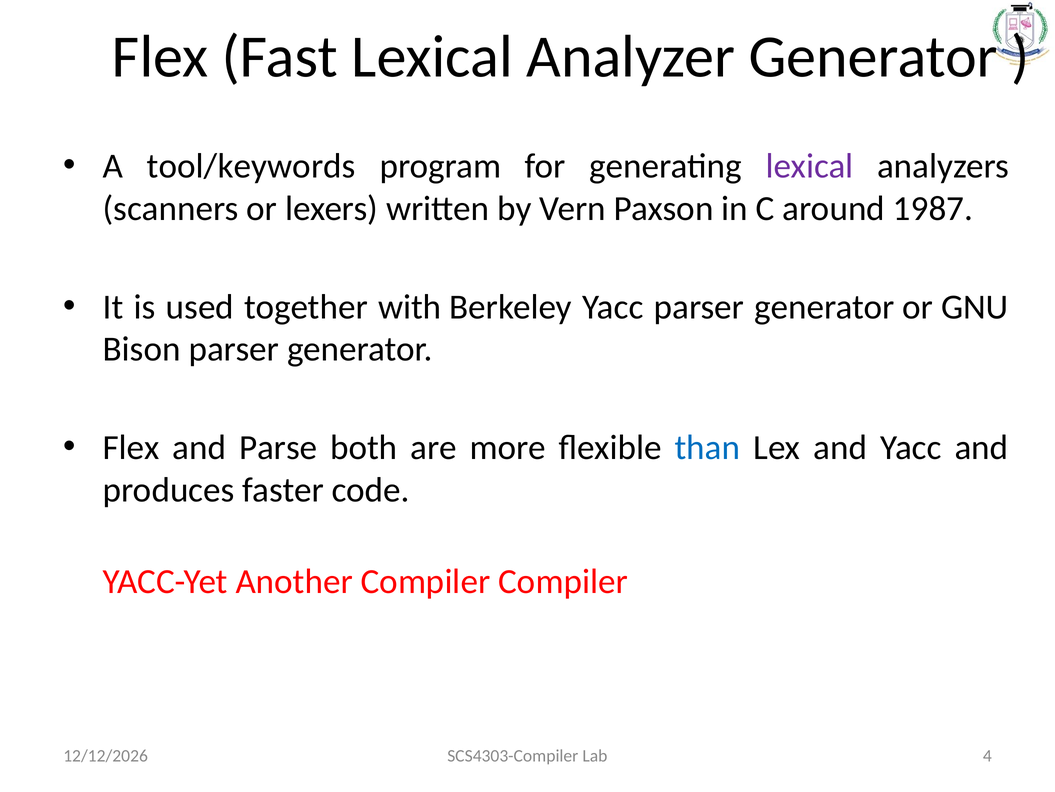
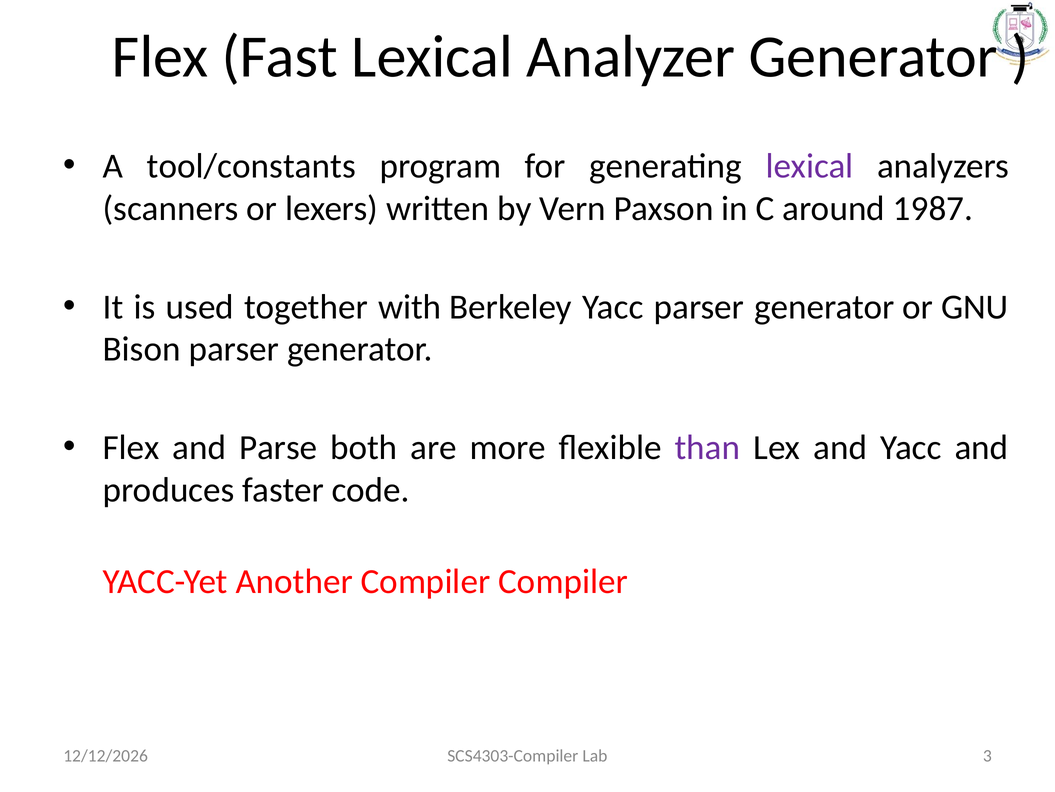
tool/keywords: tool/keywords -> tool/constants
than colour: blue -> purple
4: 4 -> 3
